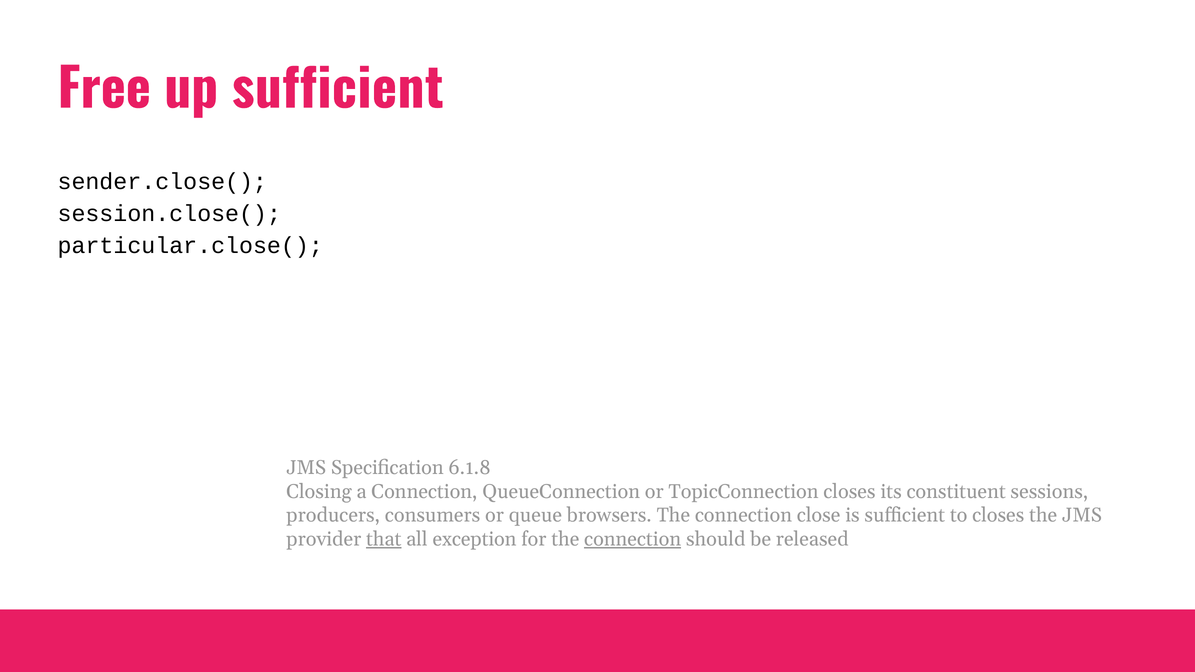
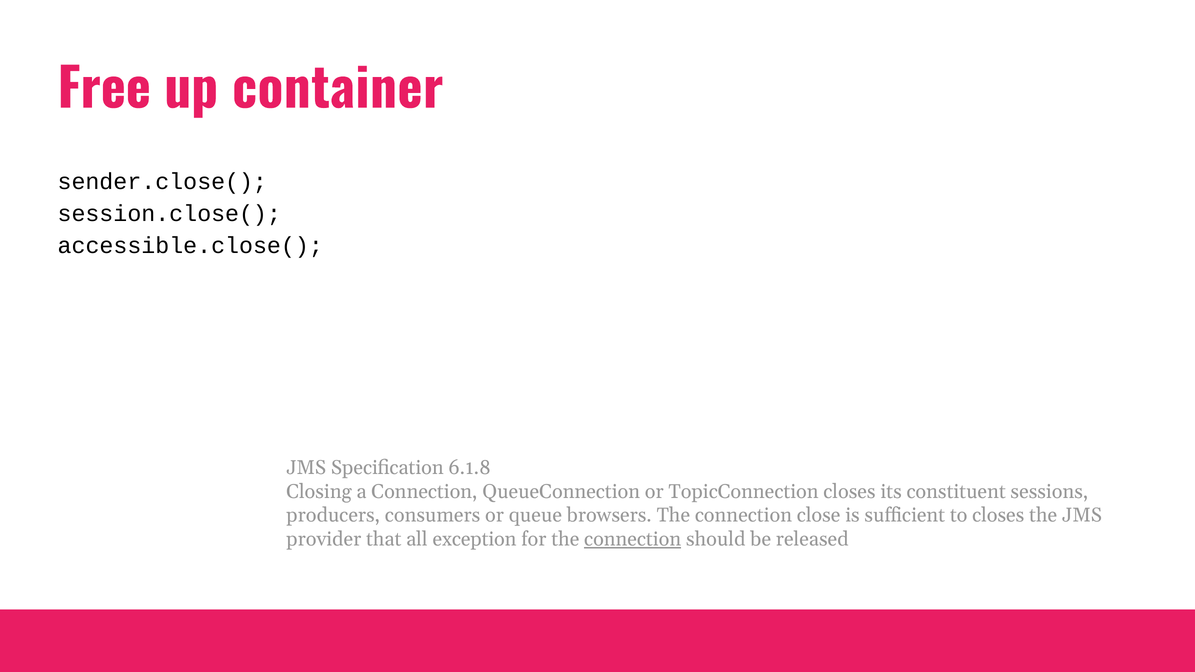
up sufficient: sufficient -> container
particular.close(: particular.close( -> accessible.close(
that underline: present -> none
